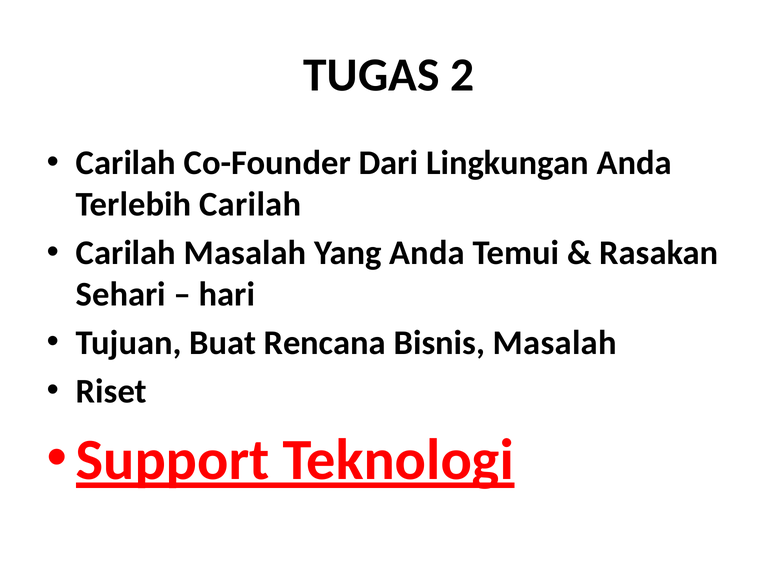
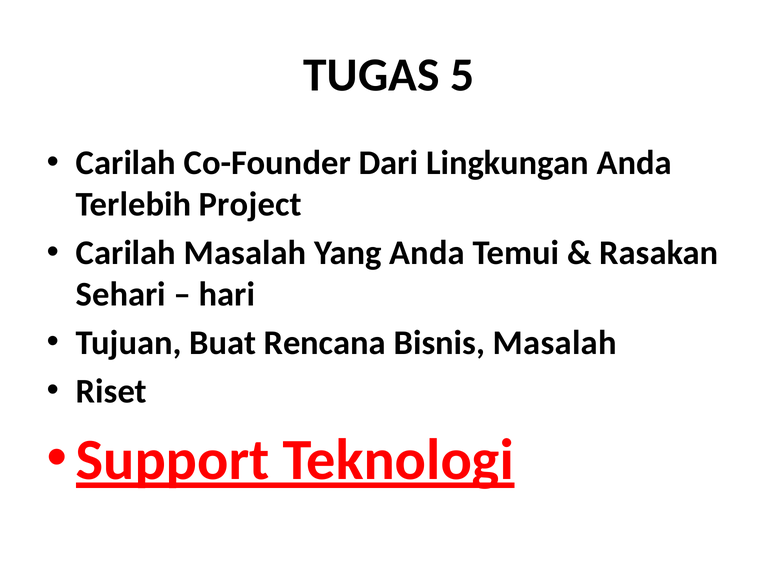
2: 2 -> 5
Terlebih Carilah: Carilah -> Project
